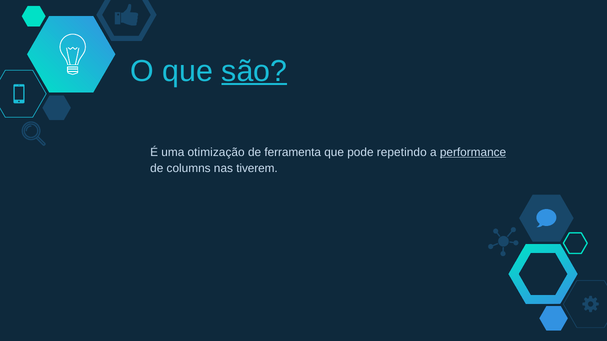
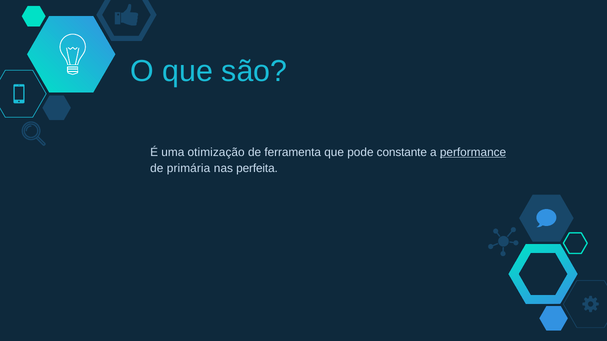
são underline: present -> none
repetindo: repetindo -> constante
columns: columns -> primária
tiverem: tiverem -> perfeita
